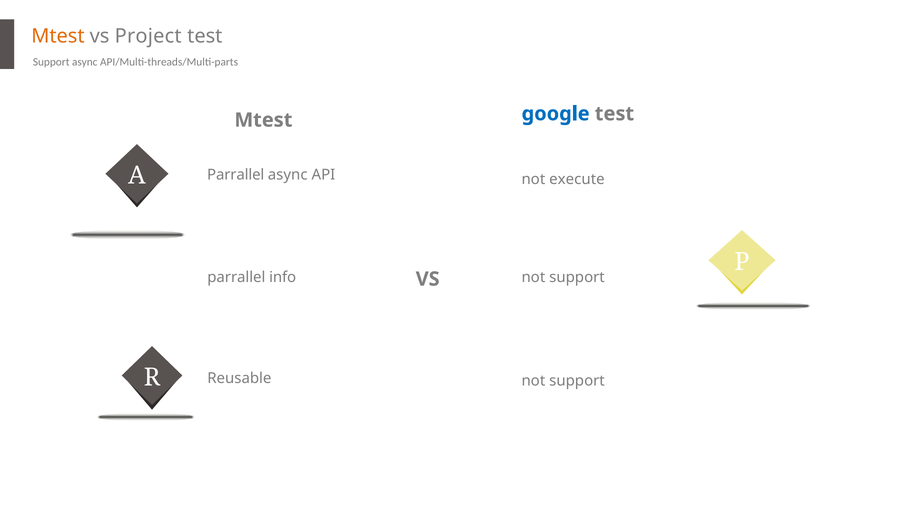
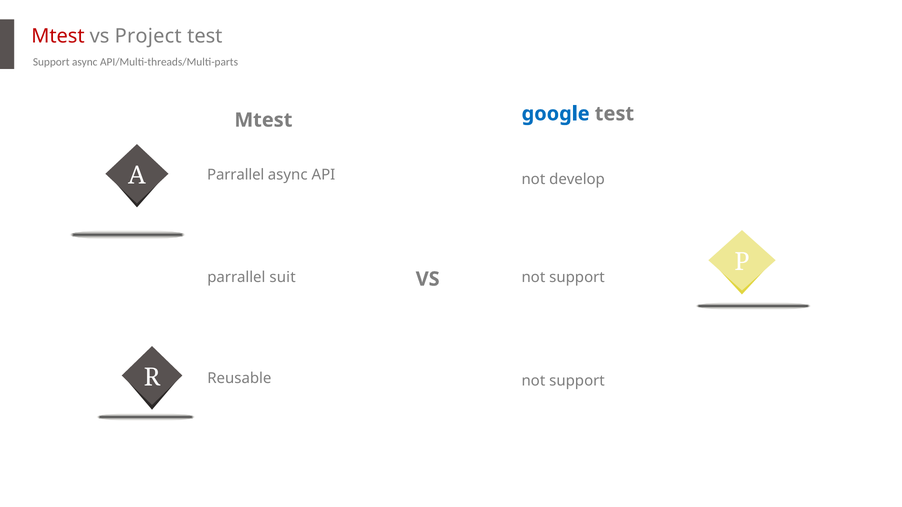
Mtest at (58, 36) colour: orange -> red
execute: execute -> develop
info: info -> suit
